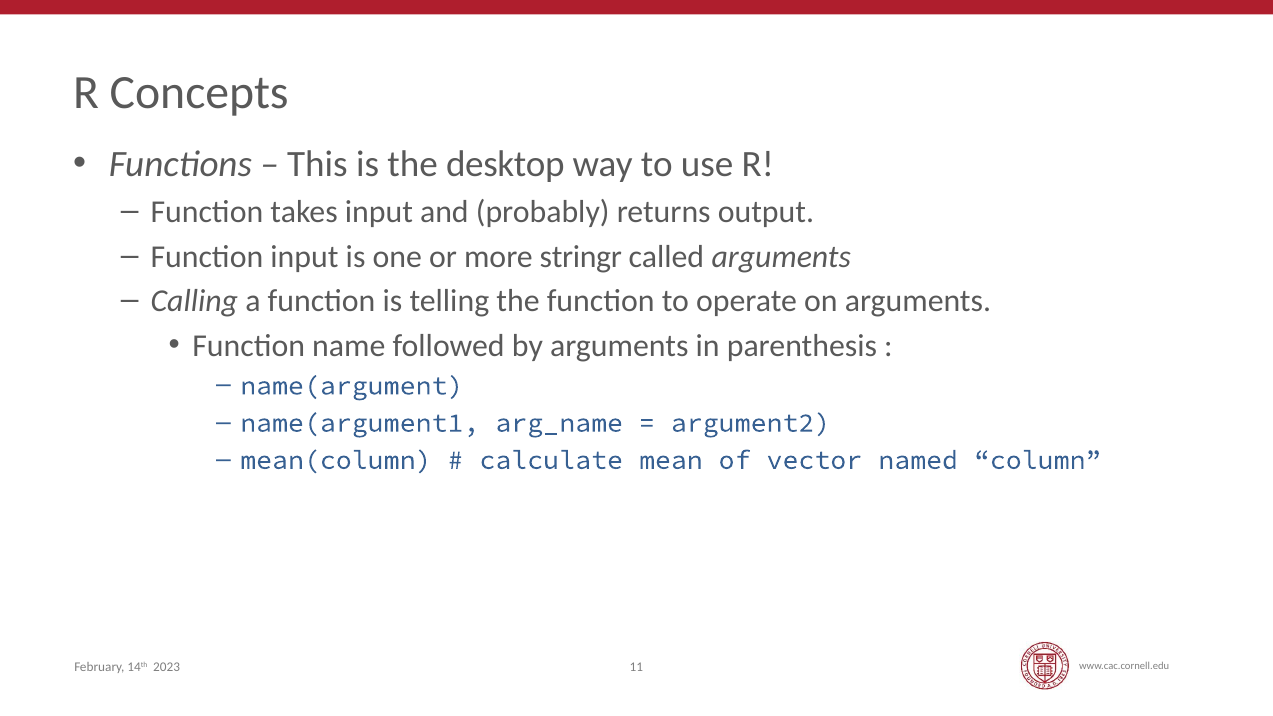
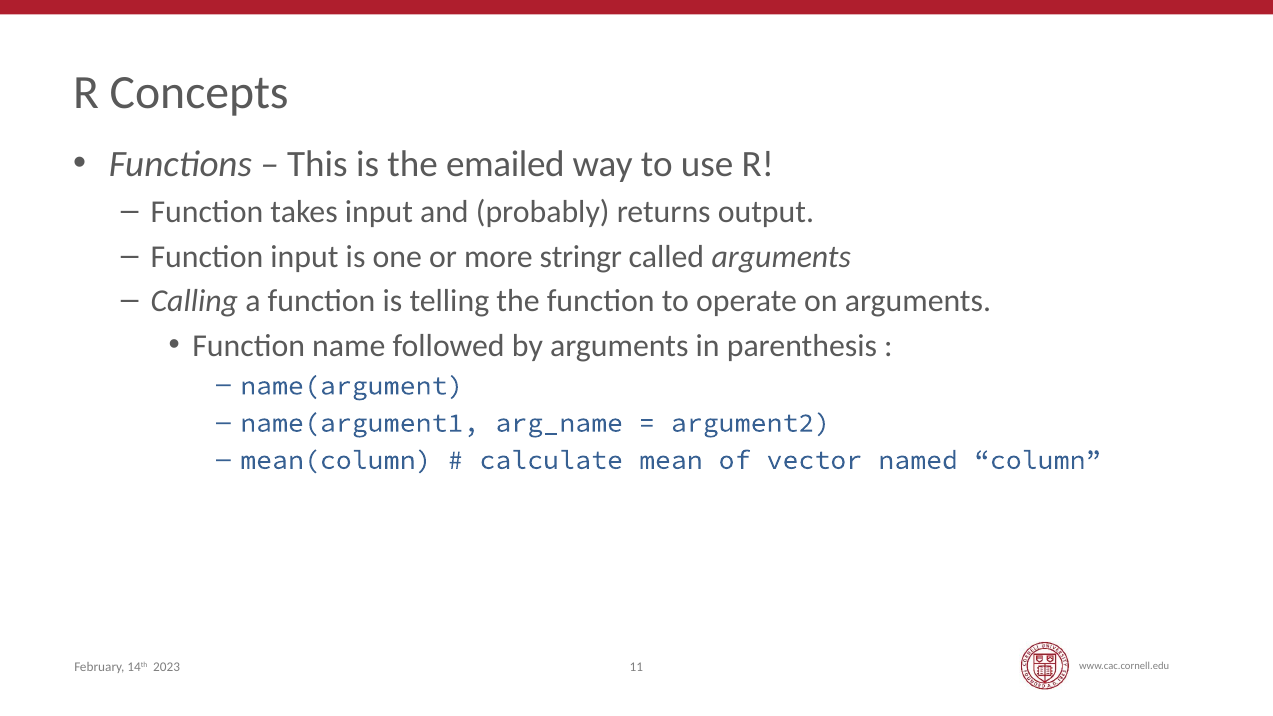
desktop: desktop -> emailed
